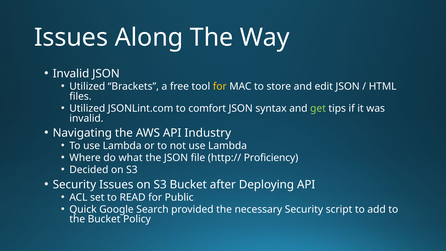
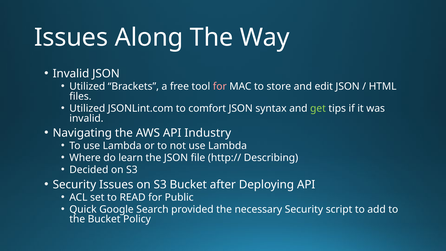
for at (220, 86) colour: yellow -> pink
what: what -> learn
Proficiency: Proficiency -> Describing
